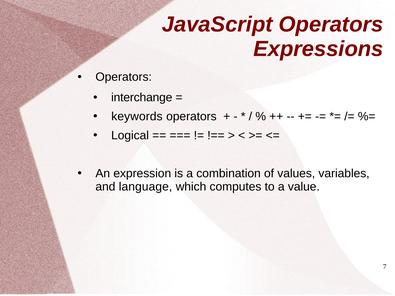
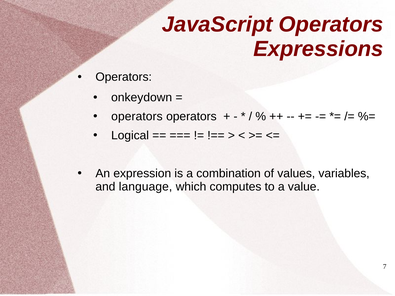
interchange: interchange -> onkeydown
keywords at (137, 117): keywords -> operators
